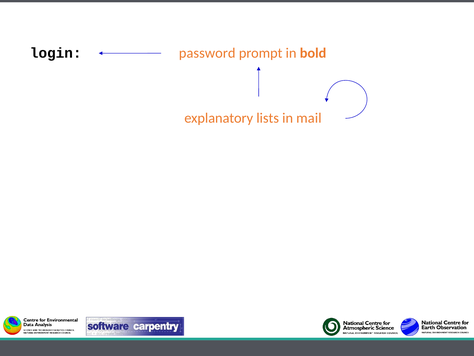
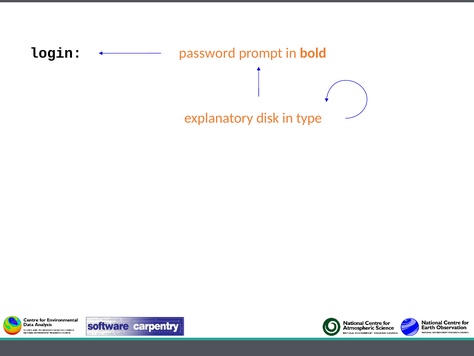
lists: lists -> disk
mail: mail -> type
